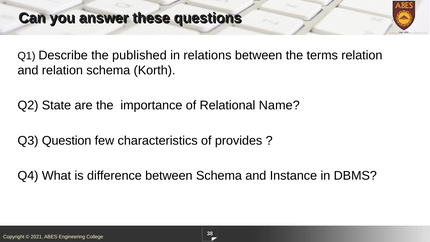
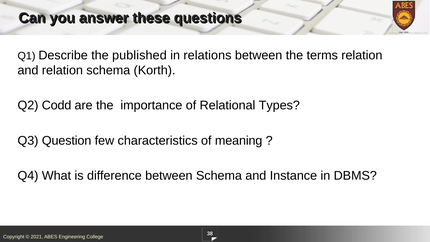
State: State -> Codd
Name: Name -> Types
provides: provides -> meaning
